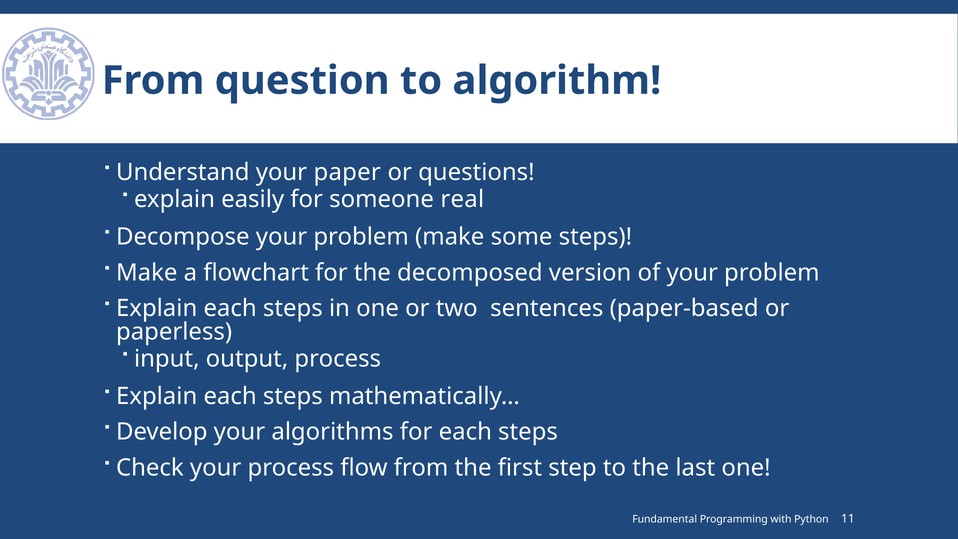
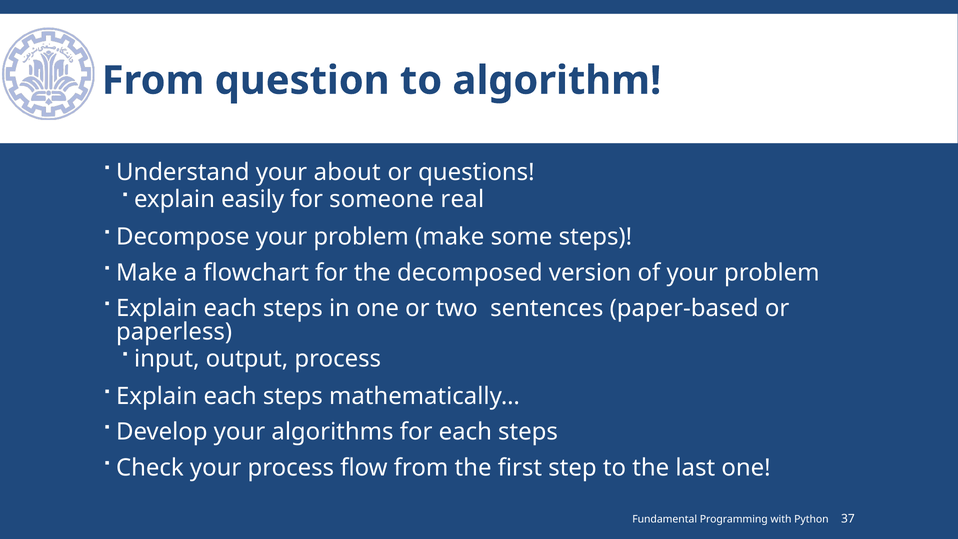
paper: paper -> about
11: 11 -> 37
